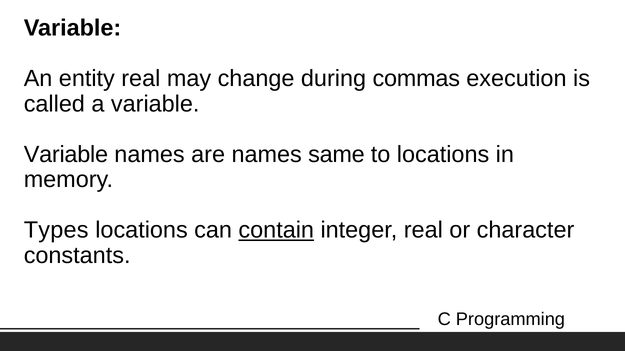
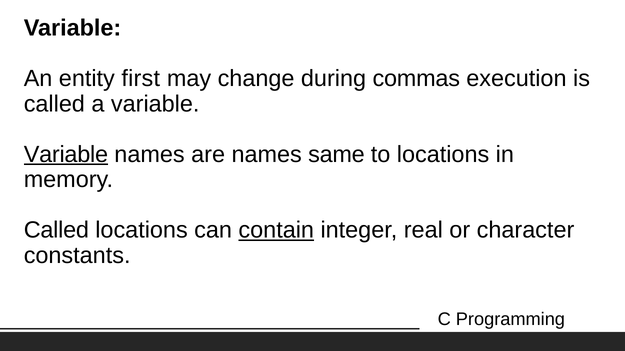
entity real: real -> first
Variable at (66, 155) underline: none -> present
Types at (56, 231): Types -> Called
